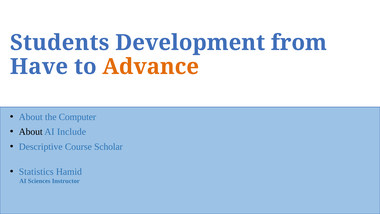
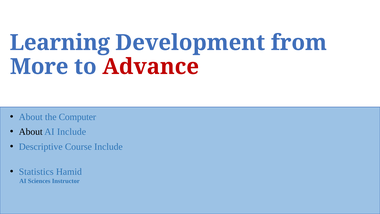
Students: Students -> Learning
Have: Have -> More
Advance colour: orange -> red
Course Scholar: Scholar -> Include
